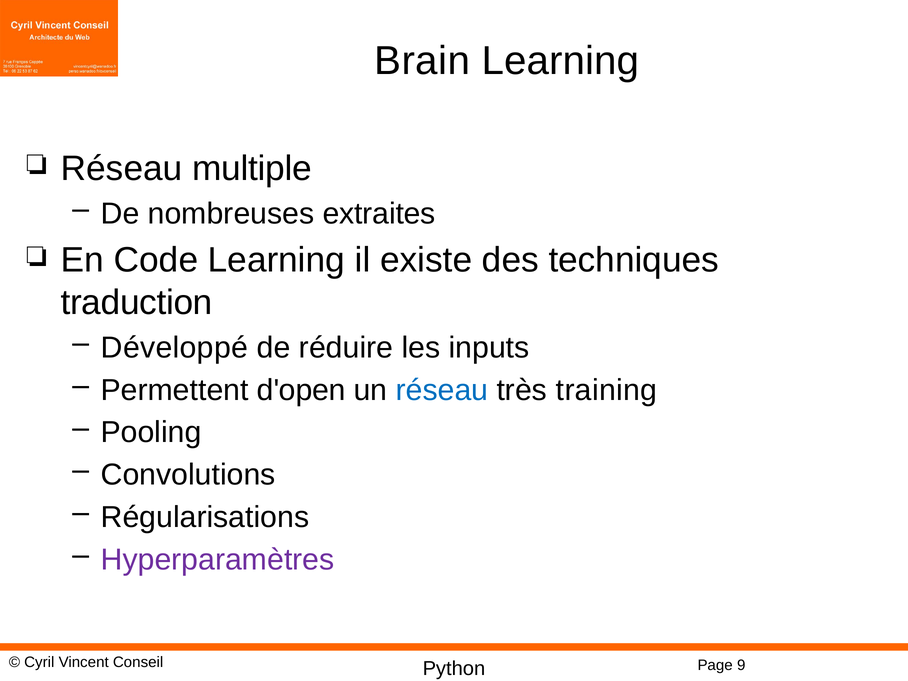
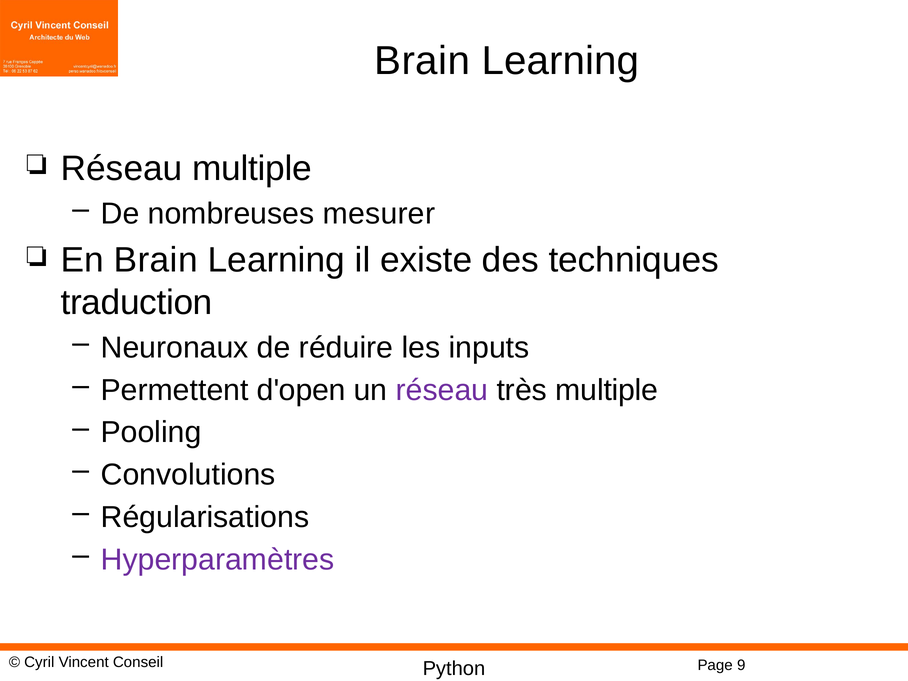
extraites: extraites -> mesurer
En Code: Code -> Brain
Développé: Développé -> Neuronaux
réseau at (442, 390) colour: blue -> purple
très training: training -> multiple
